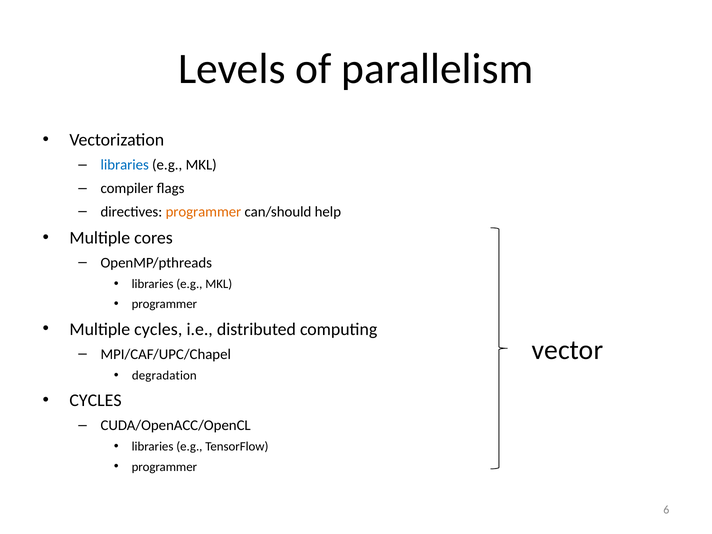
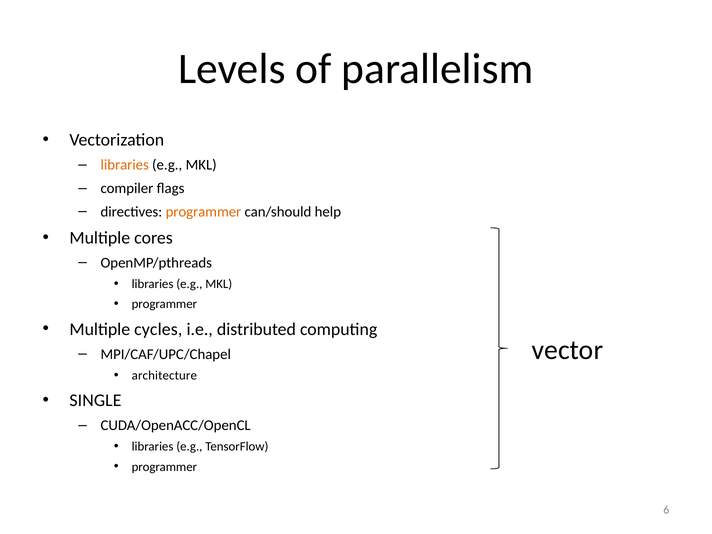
libraries at (125, 165) colour: blue -> orange
degradation: degradation -> architecture
CYCLES at (96, 400): CYCLES -> SINGLE
